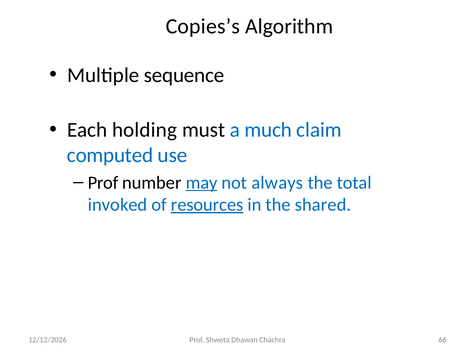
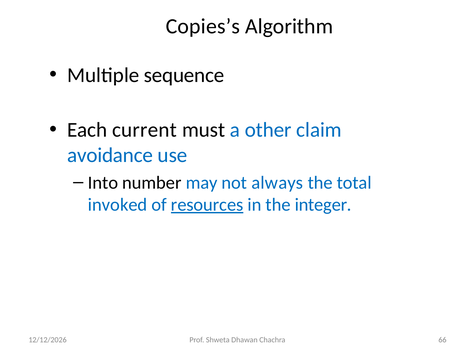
holding: holding -> current
much: much -> other
computed: computed -> avoidance
Prof at (103, 183): Prof -> Into
may underline: present -> none
shared: shared -> integer
